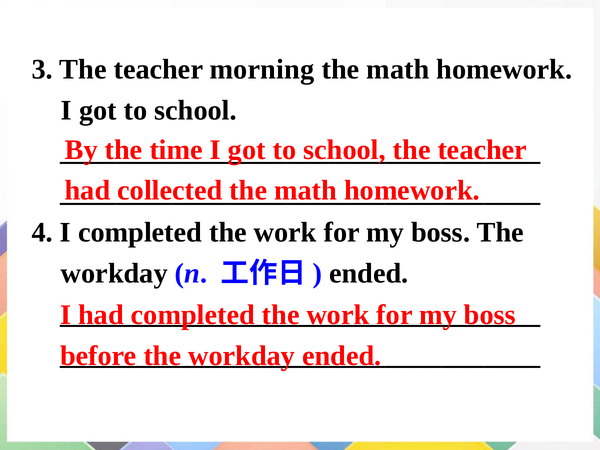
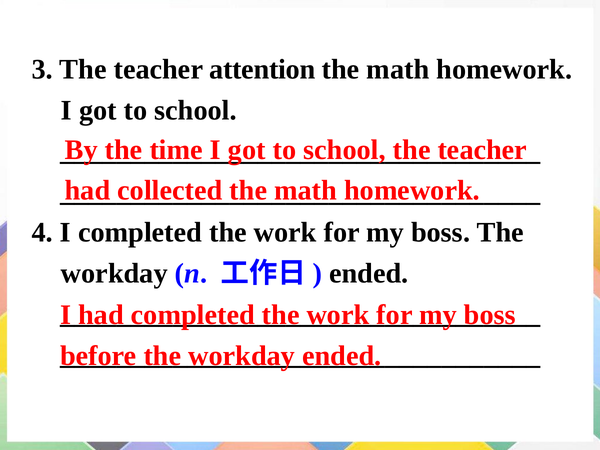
morning: morning -> attention
